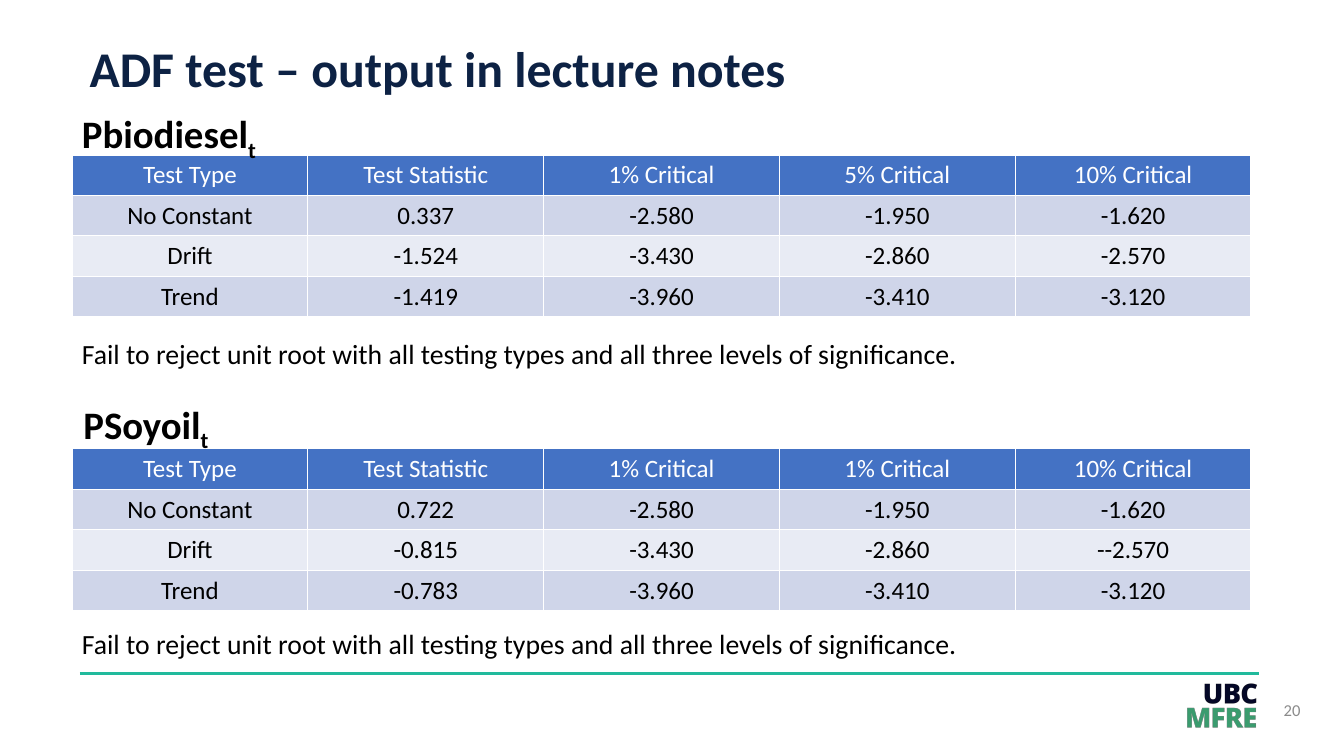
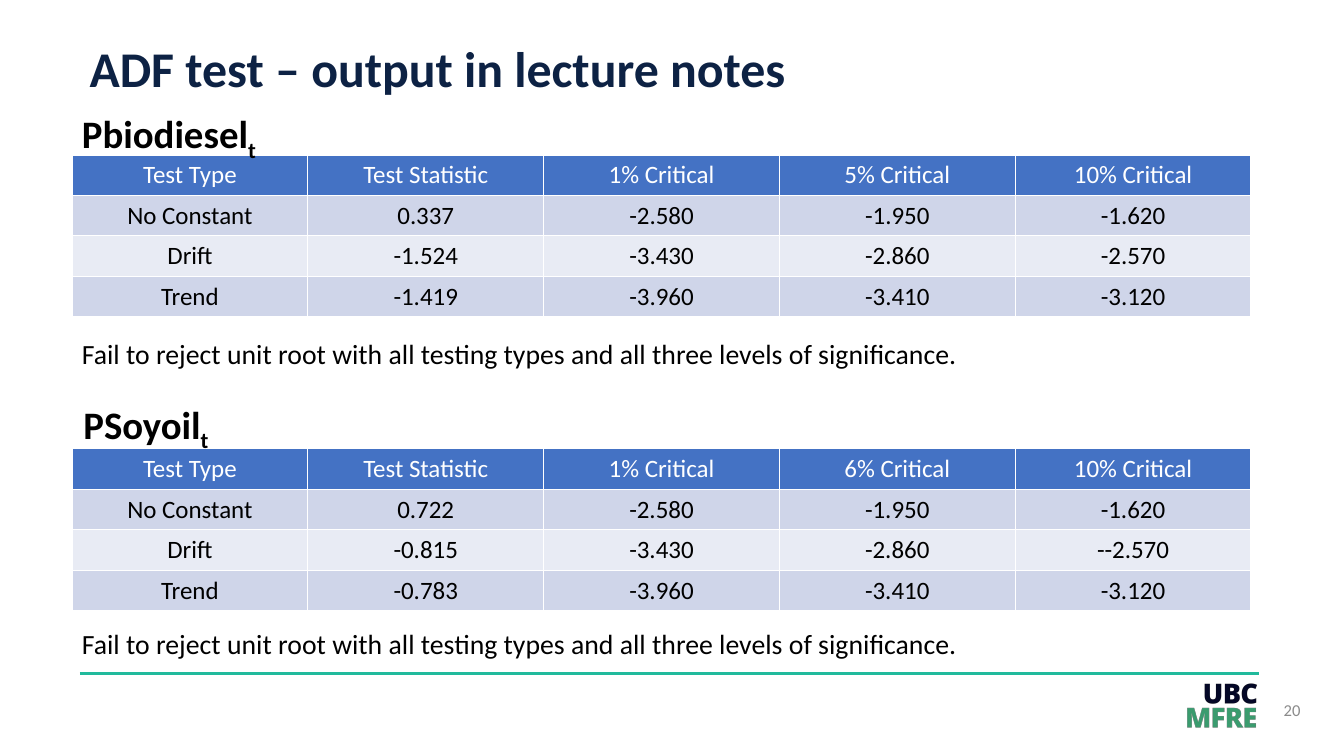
Critical 1%: 1% -> 6%
